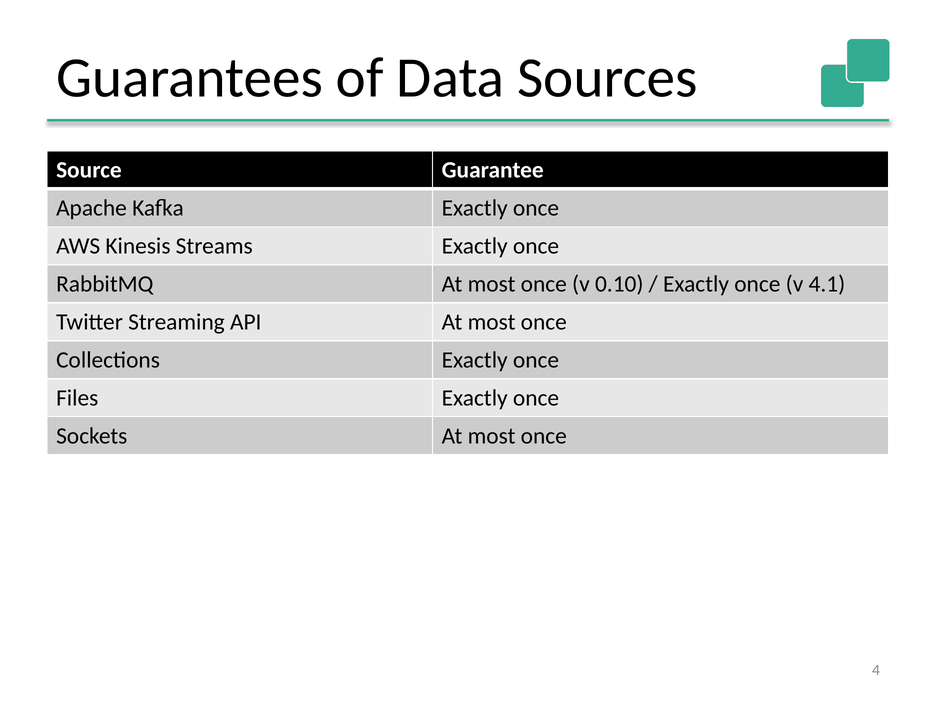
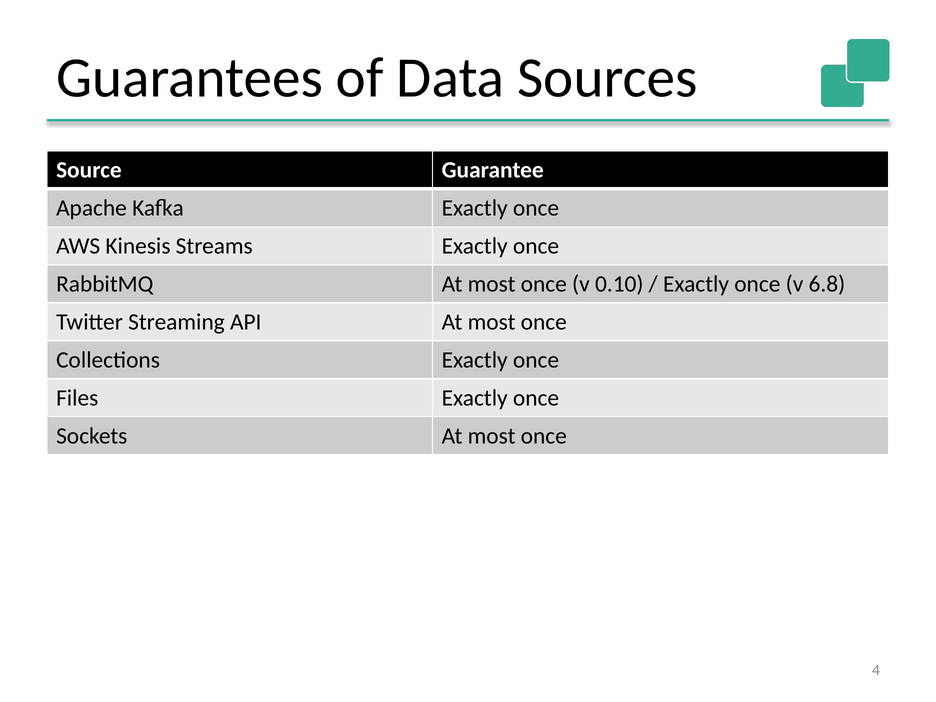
4.1: 4.1 -> 6.8
